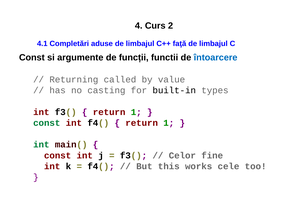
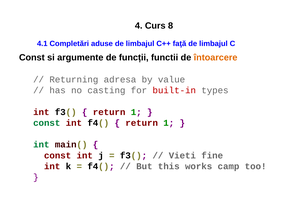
2: 2 -> 8
întoarcere colour: blue -> orange
called: called -> adresa
built-in colour: black -> red
Celor: Celor -> Vieti
cele: cele -> camp
